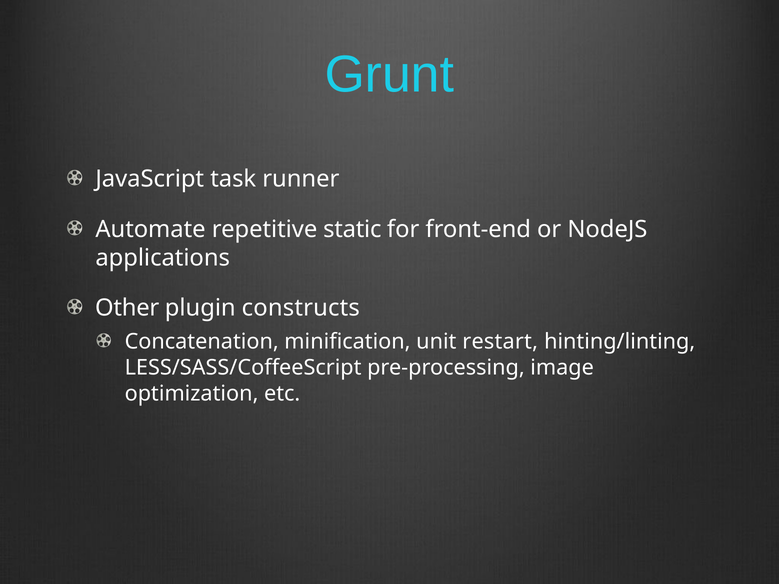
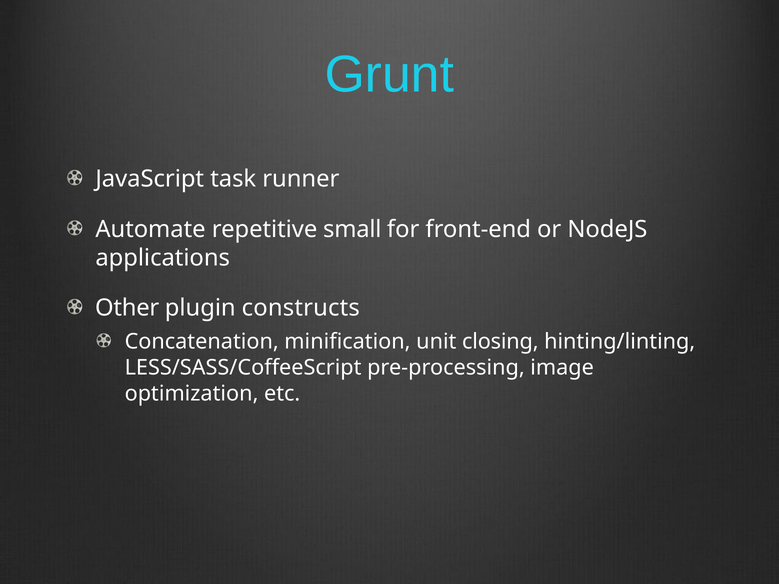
static: static -> small
restart: restart -> closing
